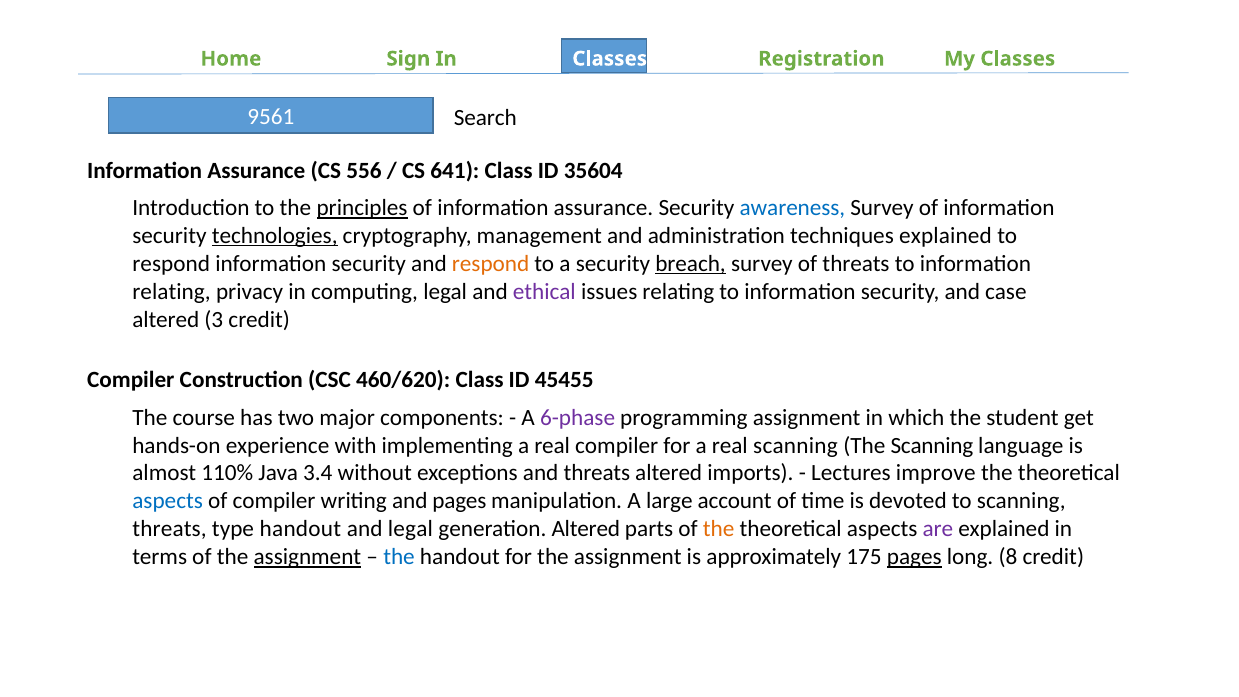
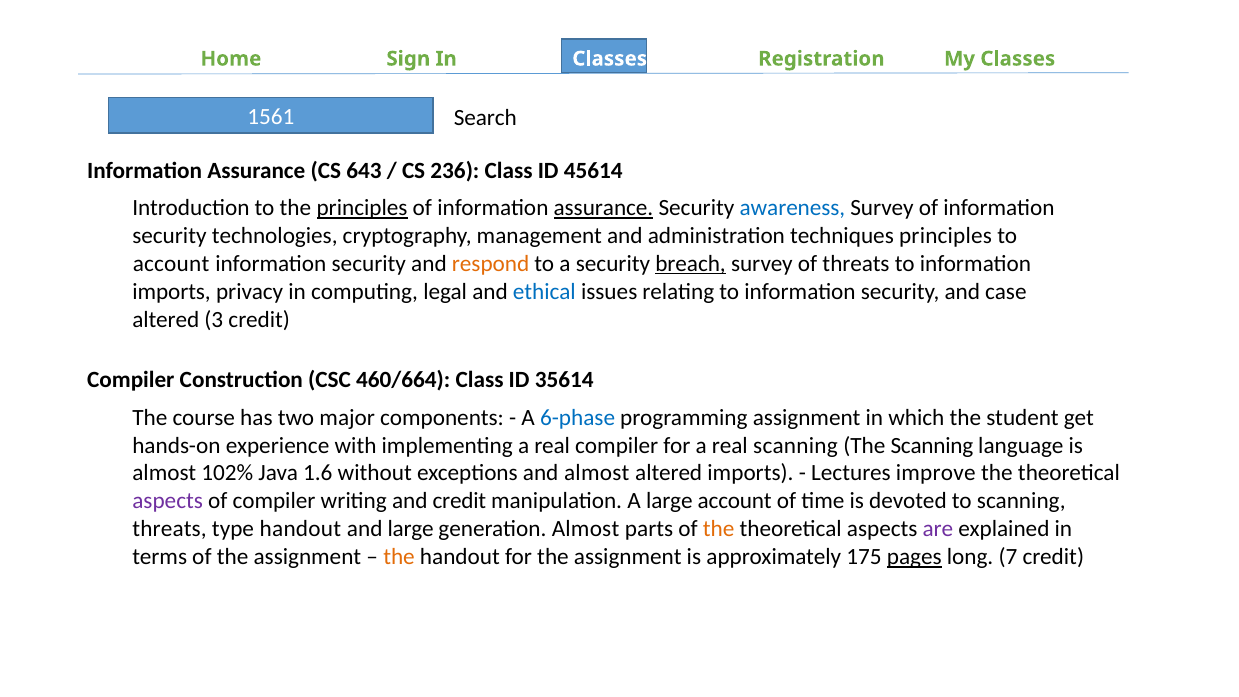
9561: 9561 -> 1561
556: 556 -> 643
641: 641 -> 236
35604: 35604 -> 45614
assurance at (603, 208) underline: none -> present
technologies underline: present -> none
techniques explained: explained -> principles
respond at (171, 264): respond -> account
relating at (172, 292): relating -> imports
ethical colour: purple -> blue
460/620: 460/620 -> 460/664
45455: 45455 -> 35614
6-phase colour: purple -> blue
110%: 110% -> 102%
3.4: 3.4 -> 1.6
and threats: threats -> almost
aspects at (168, 501) colour: blue -> purple
and pages: pages -> credit
and legal: legal -> large
generation Altered: Altered -> Almost
assignment at (307, 557) underline: present -> none
the at (399, 557) colour: blue -> orange
8: 8 -> 7
